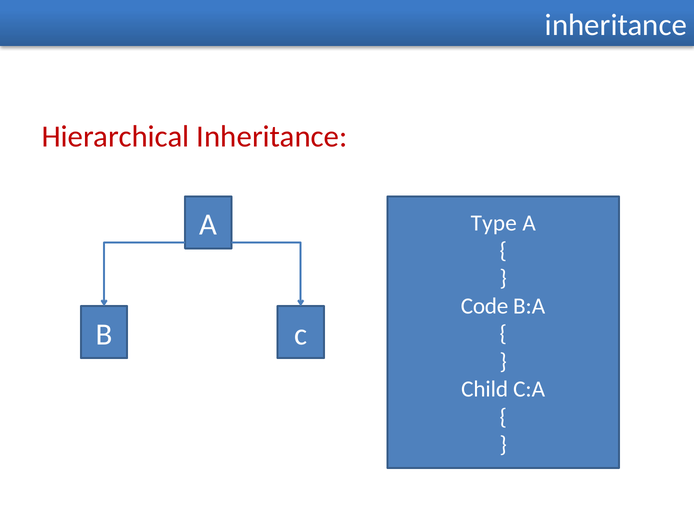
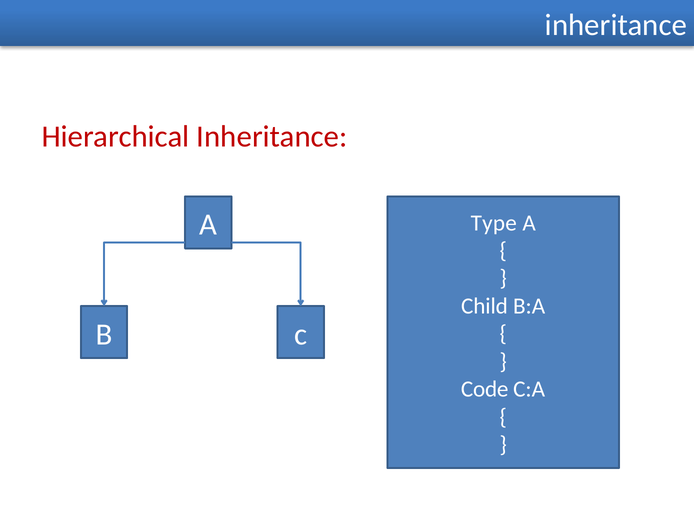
Code: Code -> Child
Child: Child -> Code
